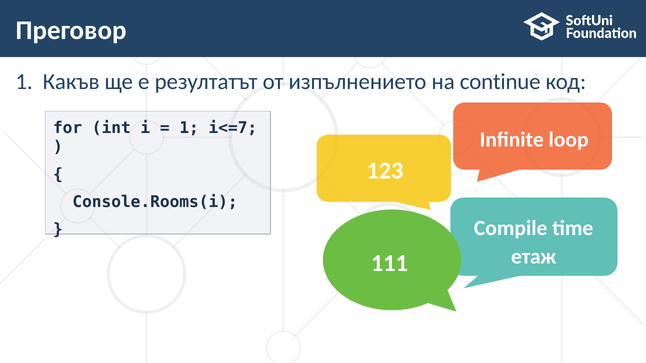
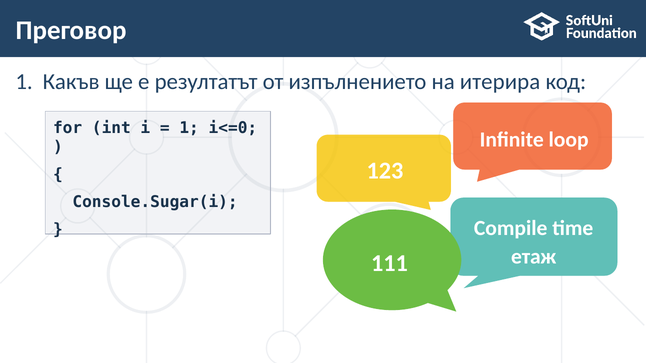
continue: continue -> итерира
i<=7: i<=7 -> i<=0
Console.Rooms(i: Console.Rooms(i -> Console.Sugar(i
